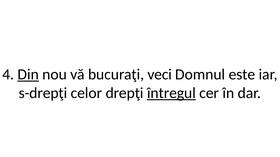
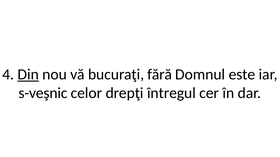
veci: veci -> fără
s-drepţi: s-drepţi -> s-veşnic
întregul underline: present -> none
